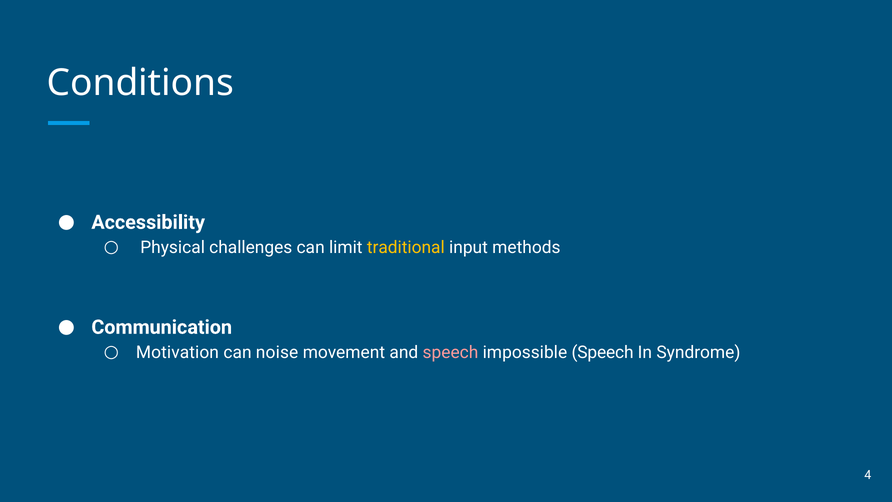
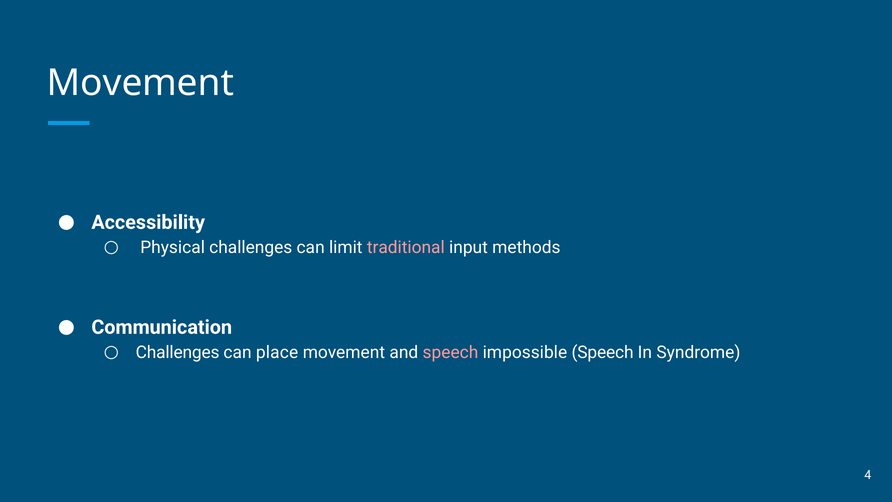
Conditions at (140, 83): Conditions -> Movement
traditional colour: yellow -> pink
Motivation at (177, 352): Motivation -> Challenges
noise: noise -> place
